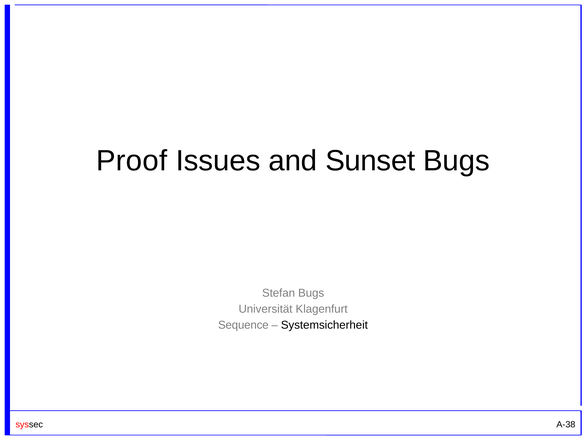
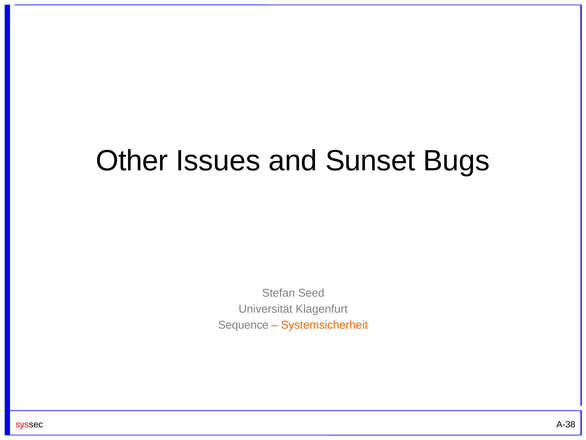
Proof: Proof -> Other
Stefan Bugs: Bugs -> Seed
Systemsicherheit colour: black -> orange
